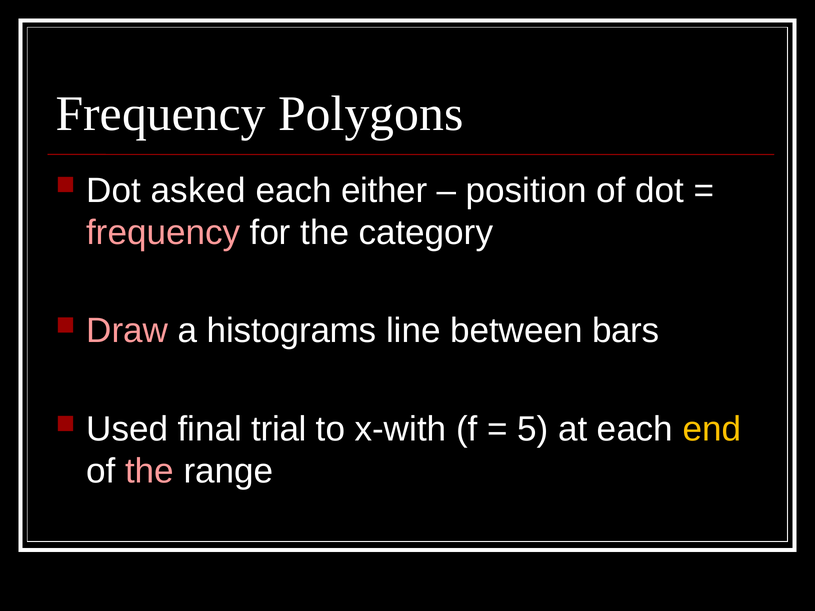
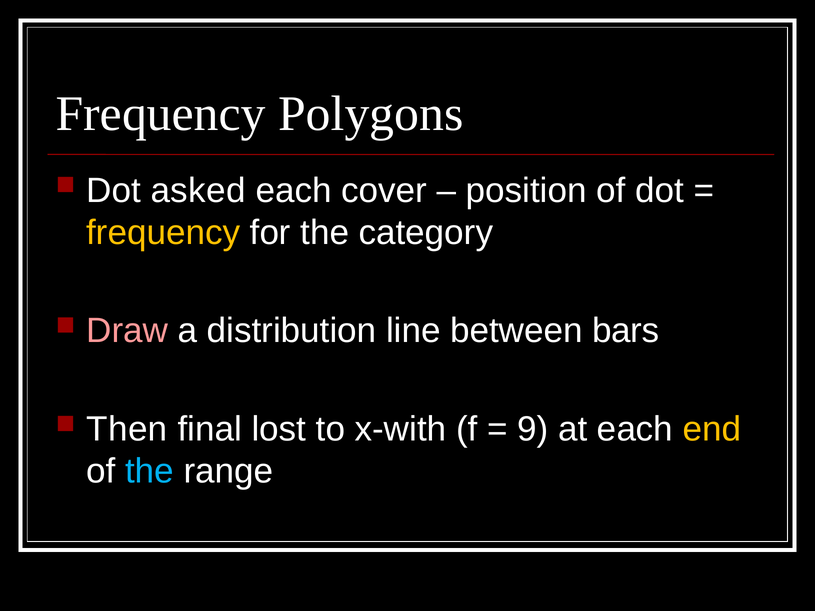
either: either -> cover
frequency at (163, 233) colour: pink -> yellow
histograms: histograms -> distribution
Used: Used -> Then
trial: trial -> lost
5: 5 -> 9
the at (149, 471) colour: pink -> light blue
